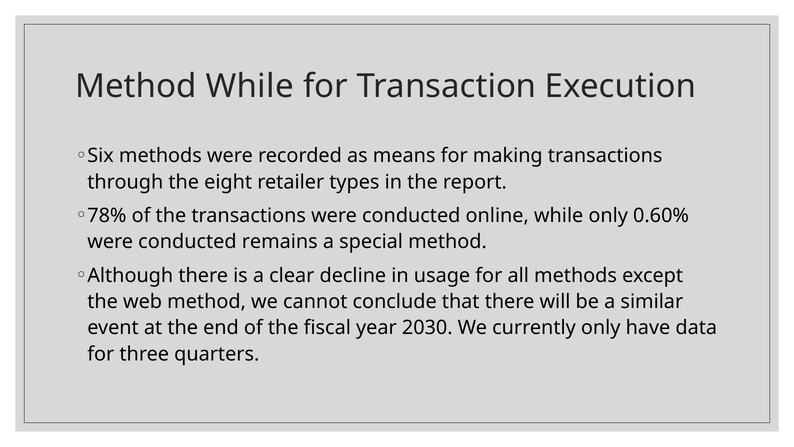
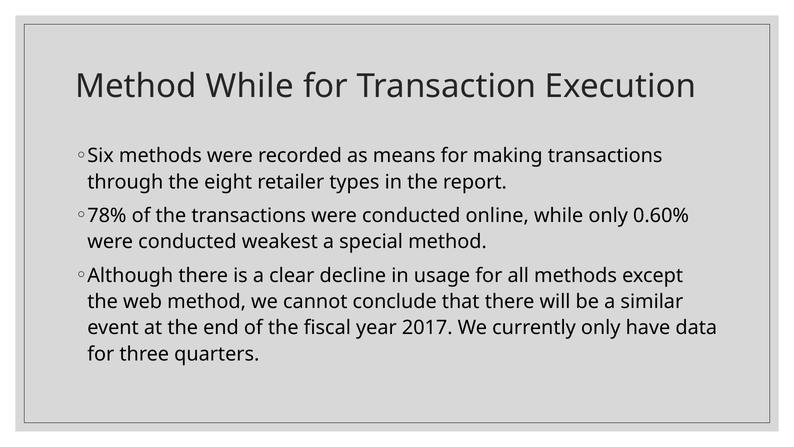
remains: remains -> weakest
2030: 2030 -> 2017
